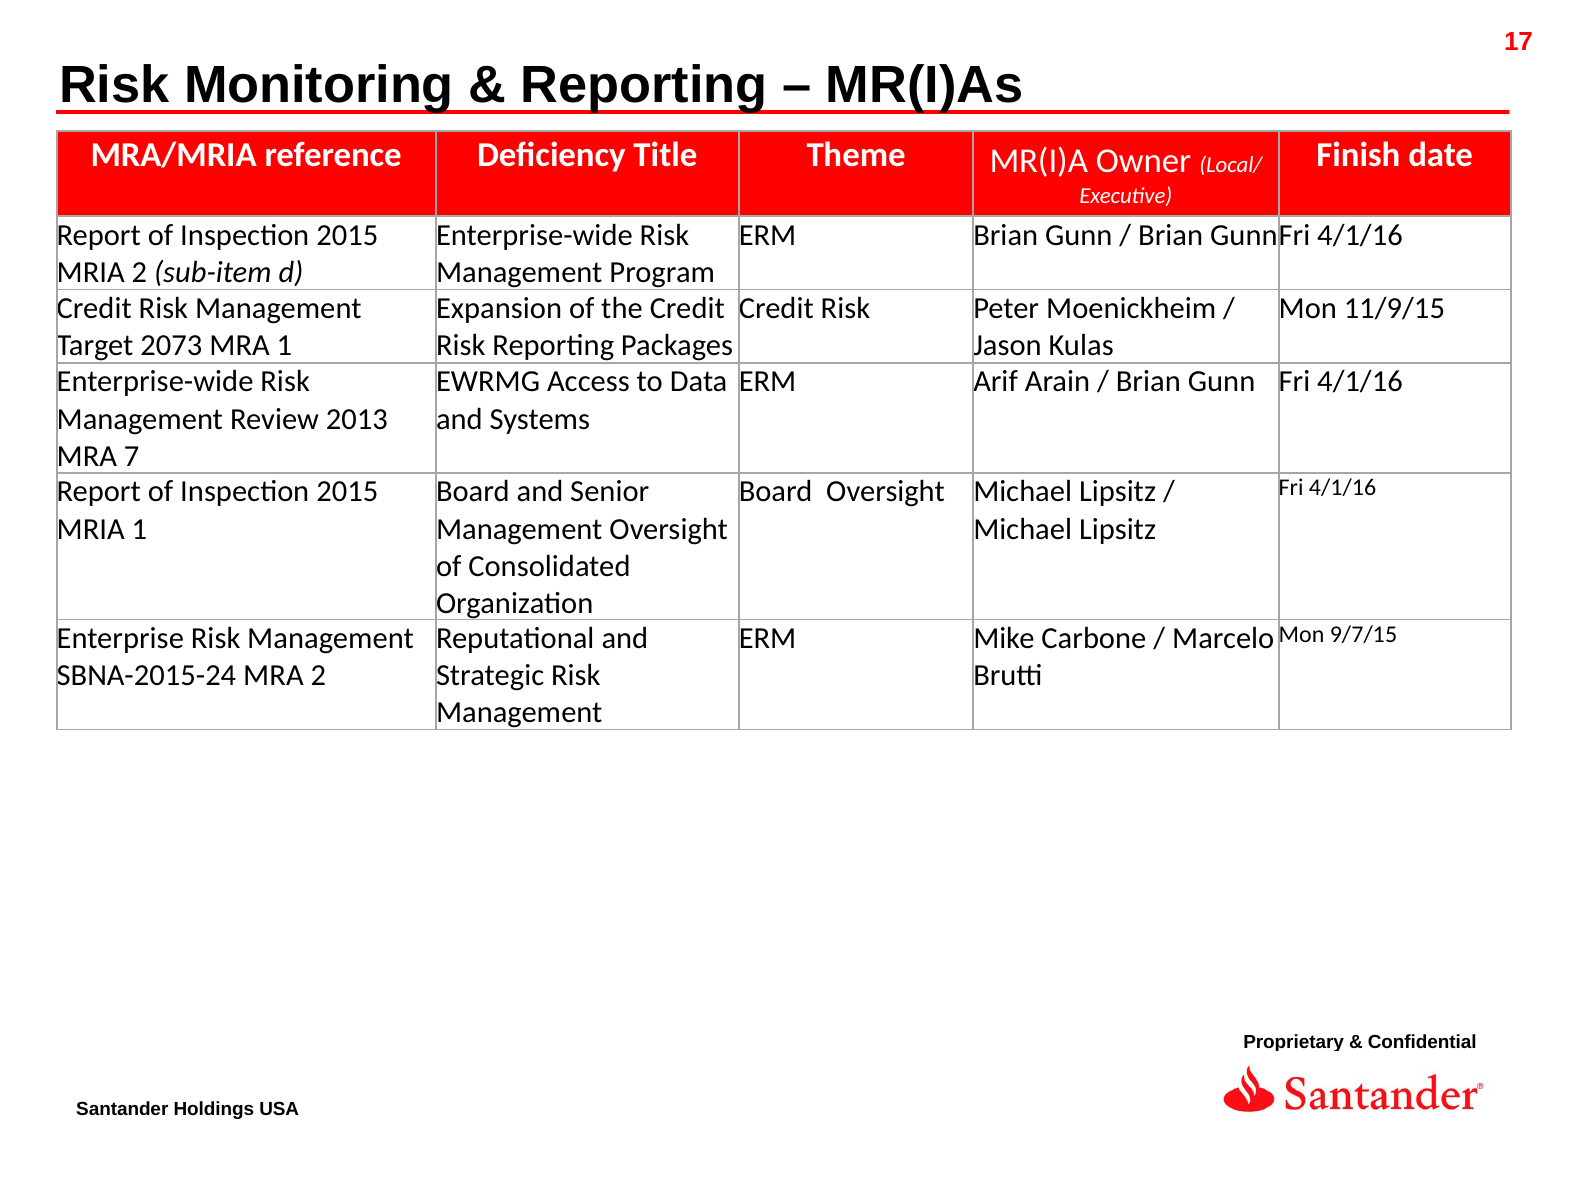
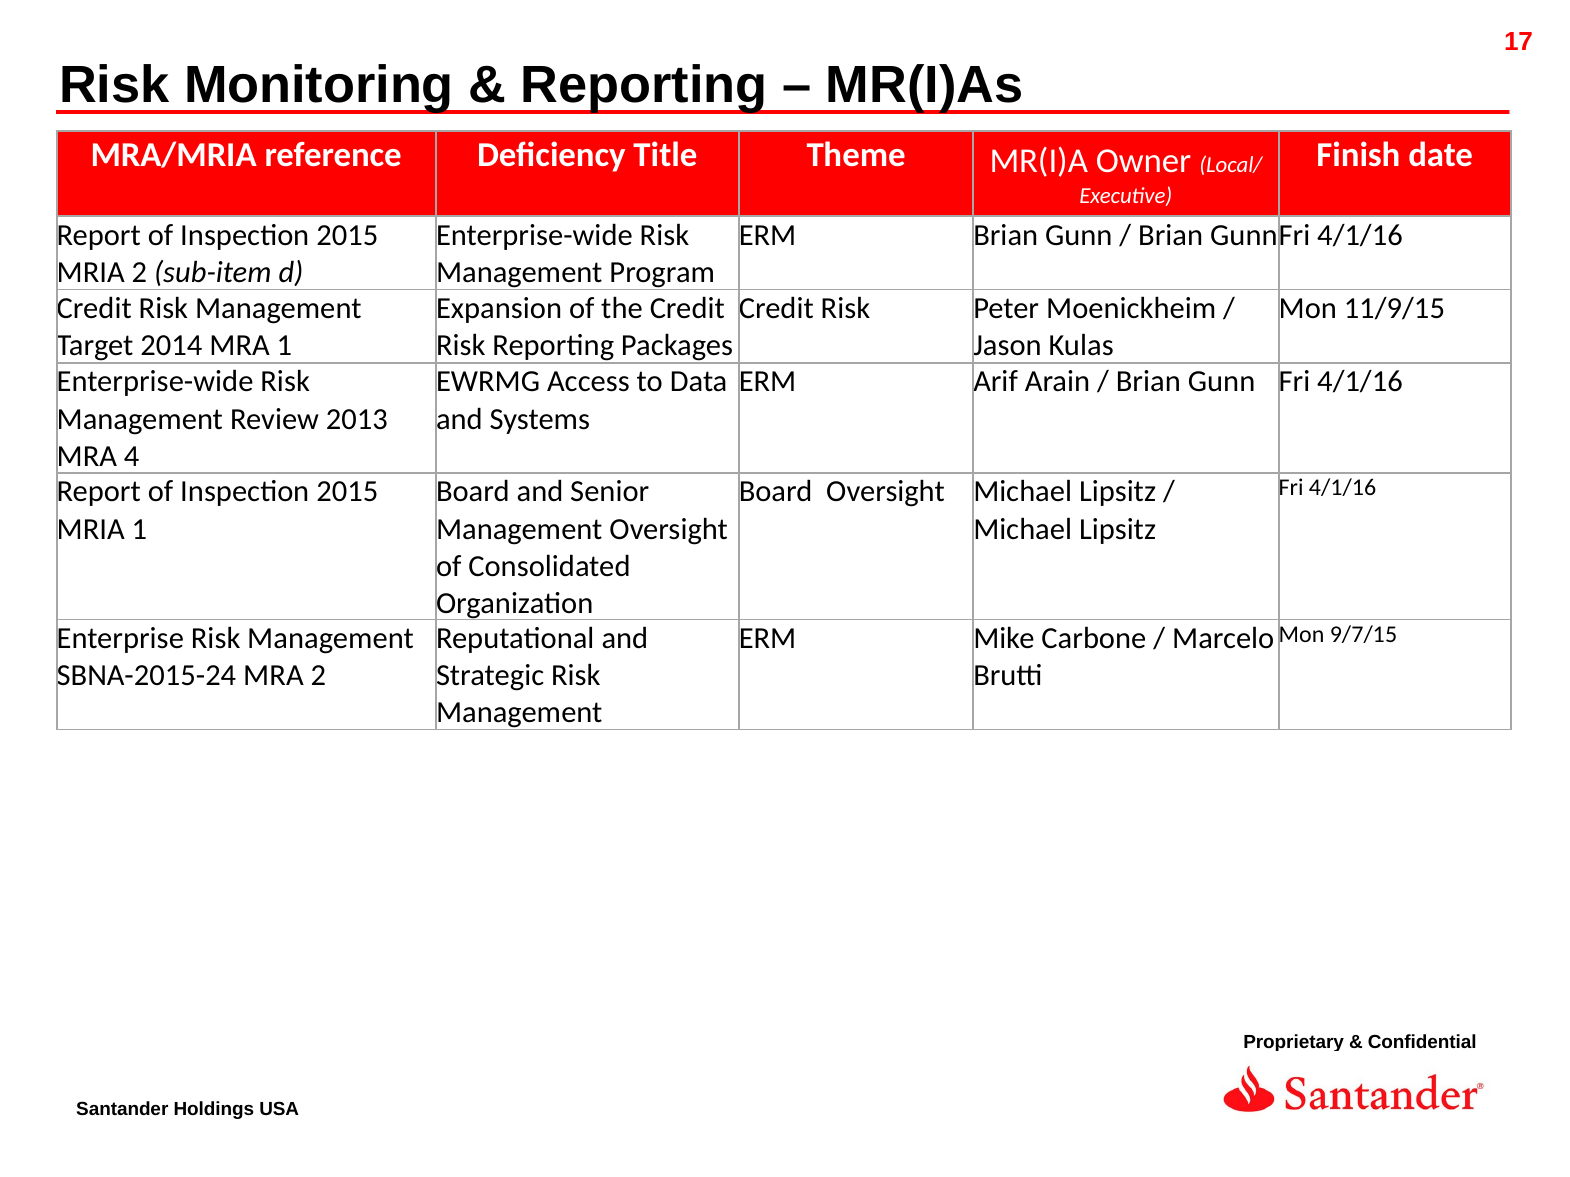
2073: 2073 -> 2014
7: 7 -> 4
